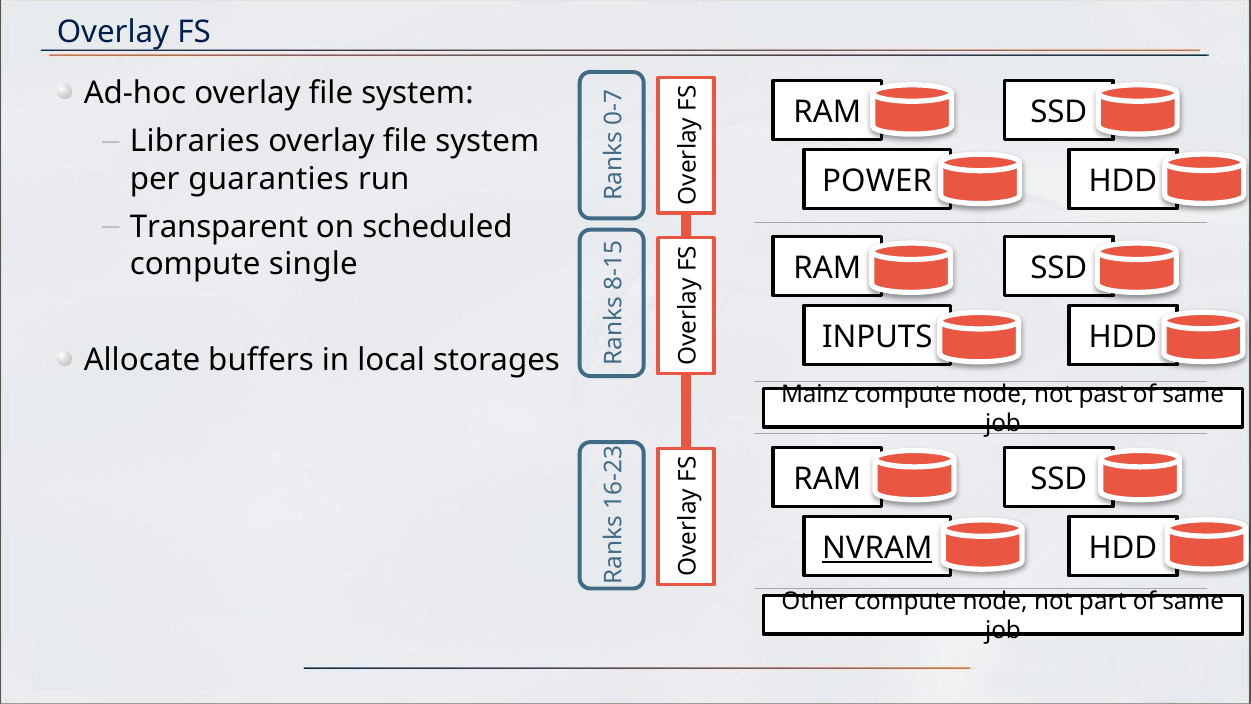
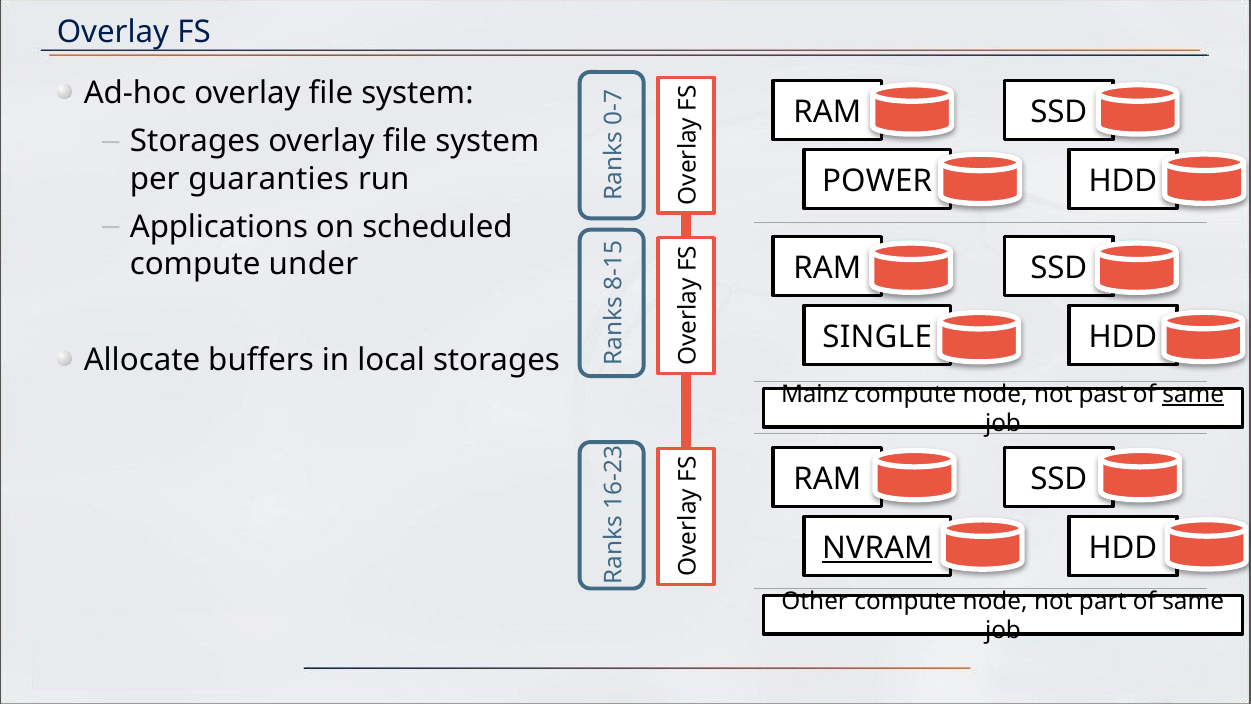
Libraries at (195, 141): Libraries -> Storages
Transparent: Transparent -> Applications
single: single -> under
INPUTS: INPUTS -> SINGLE
same at (1193, 395) underline: none -> present
